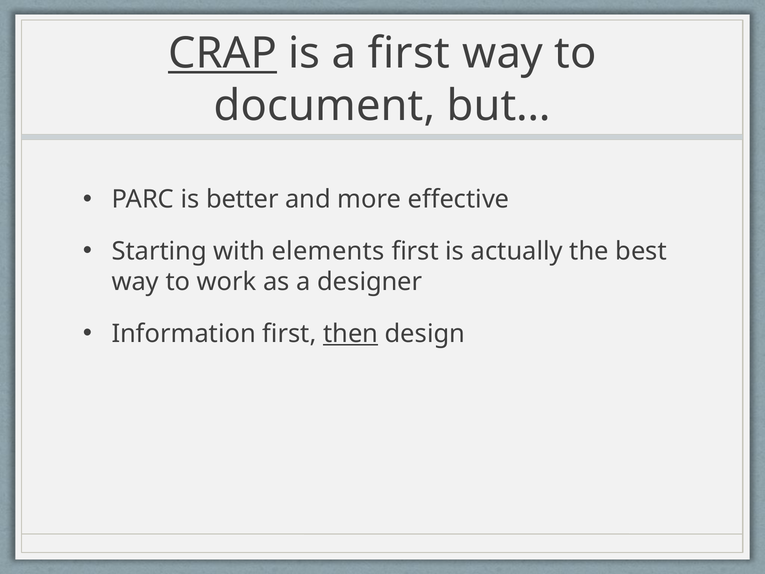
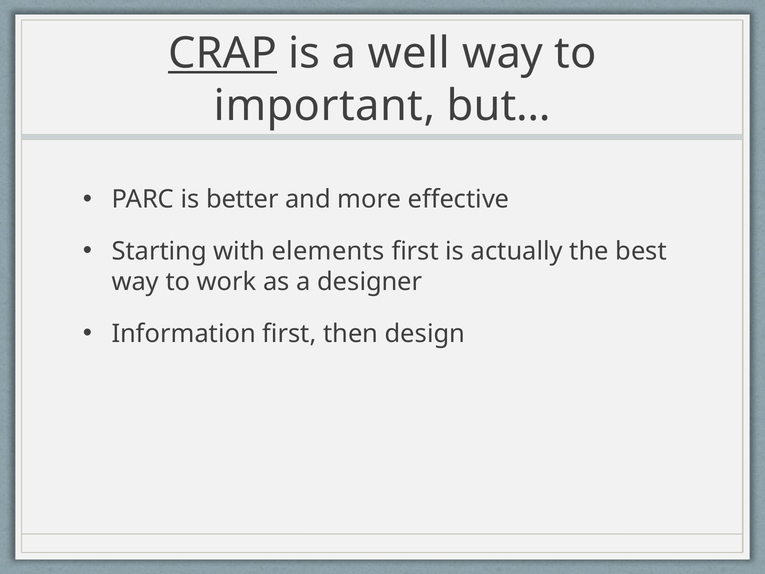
a first: first -> well
document: document -> important
then underline: present -> none
